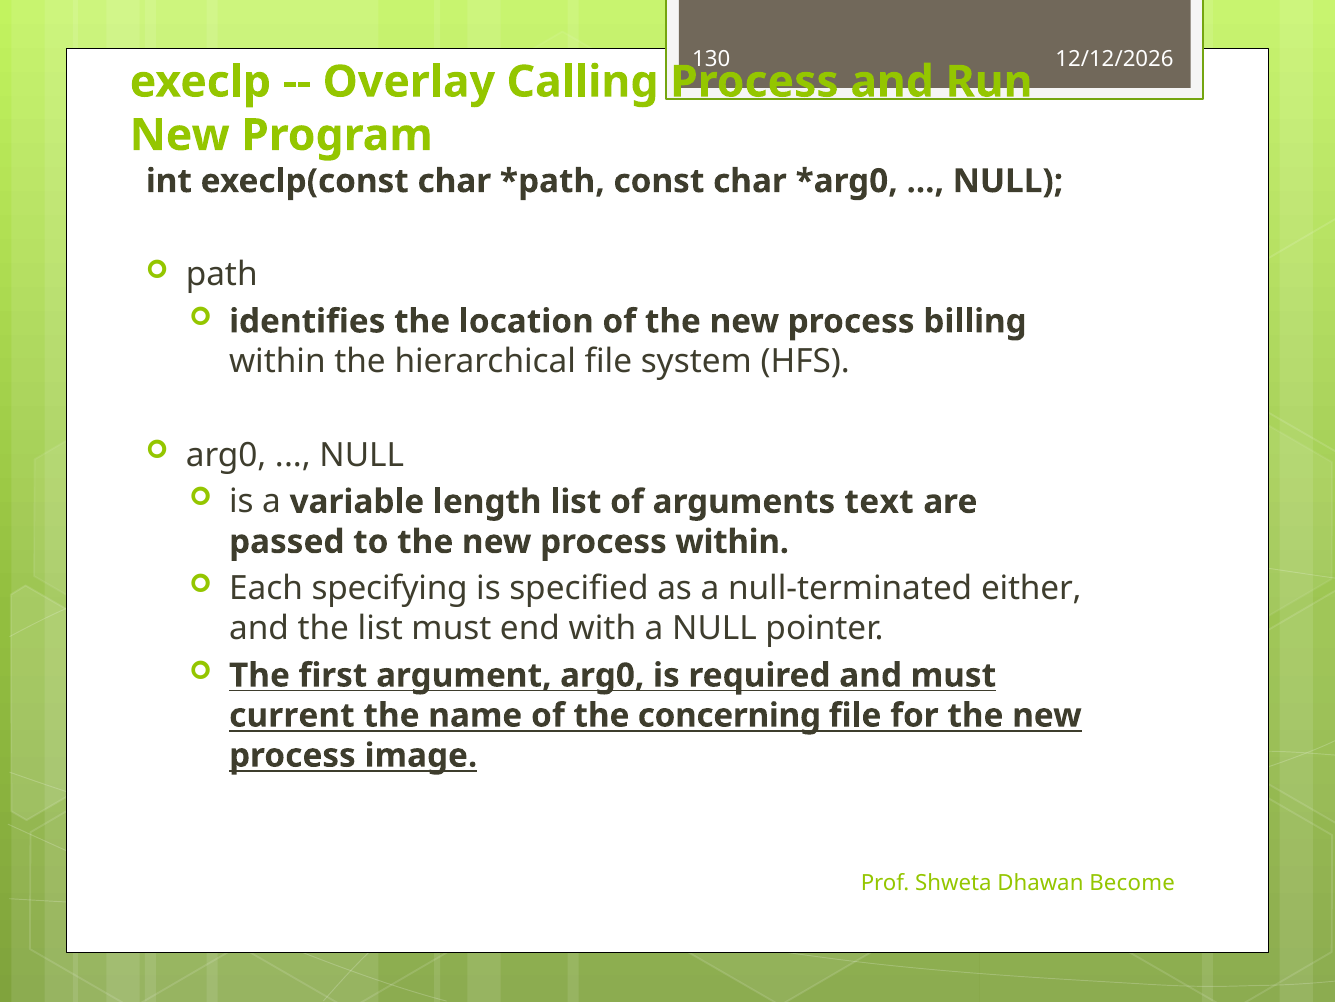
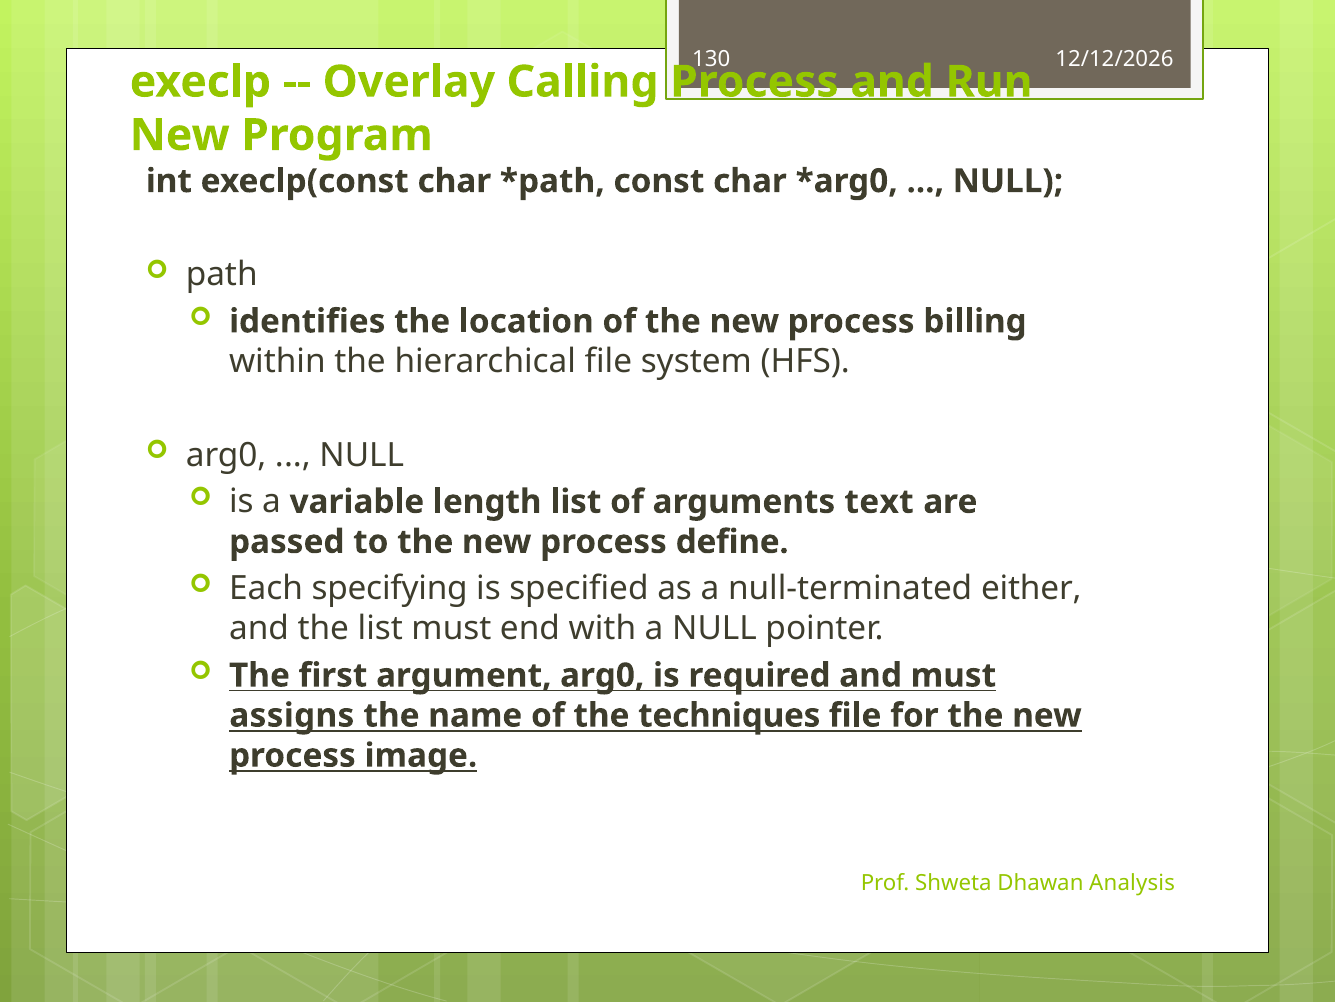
process within: within -> define
current: current -> assigns
concerning: concerning -> techniques
Become: Become -> Analysis
